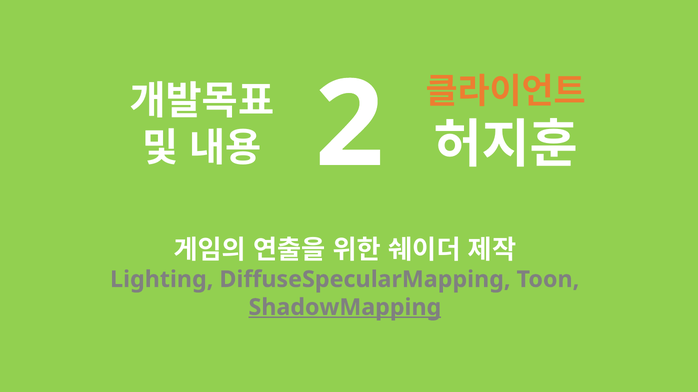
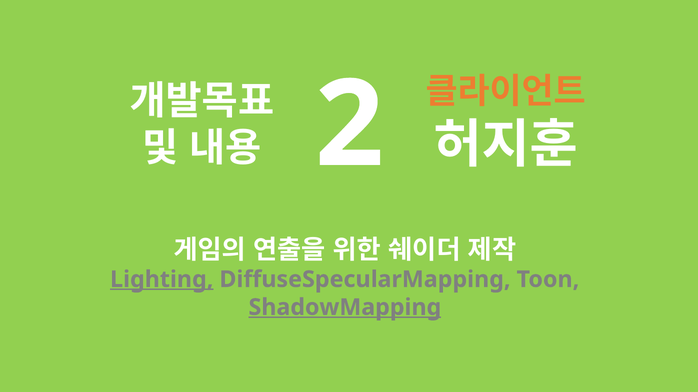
Lighting underline: none -> present
